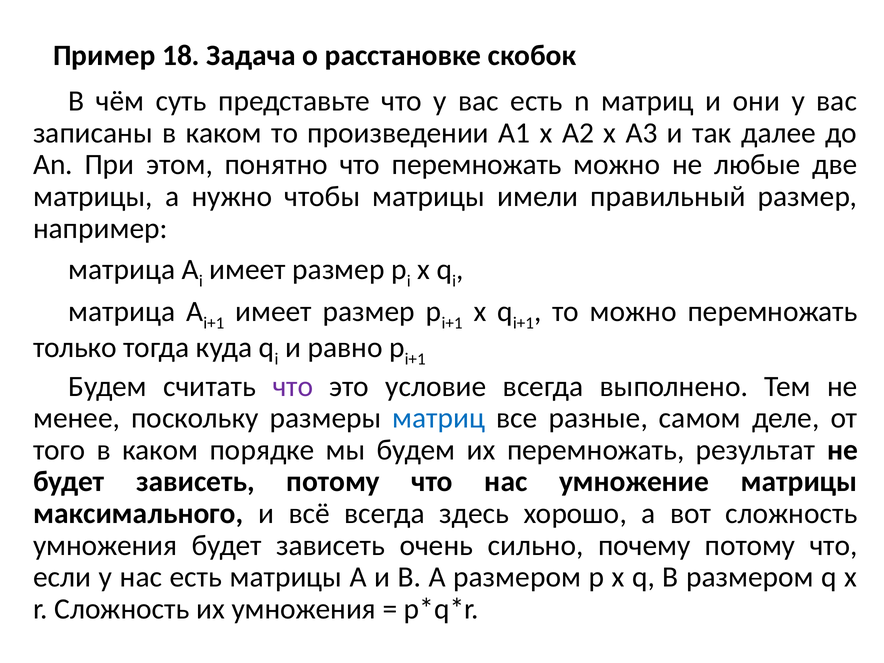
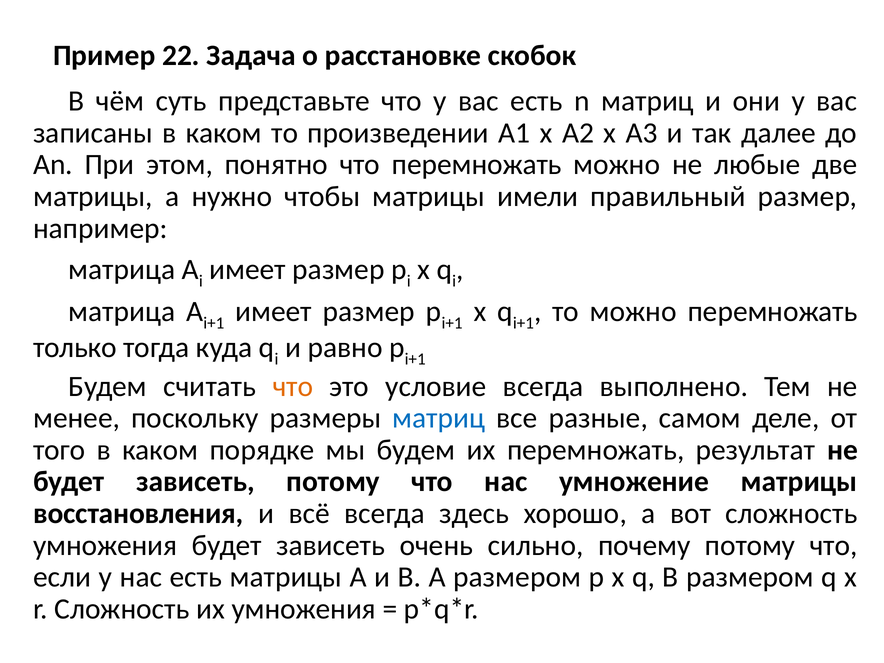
18: 18 -> 22
что at (293, 386) colour: purple -> orange
максимального: максимального -> восстановления
